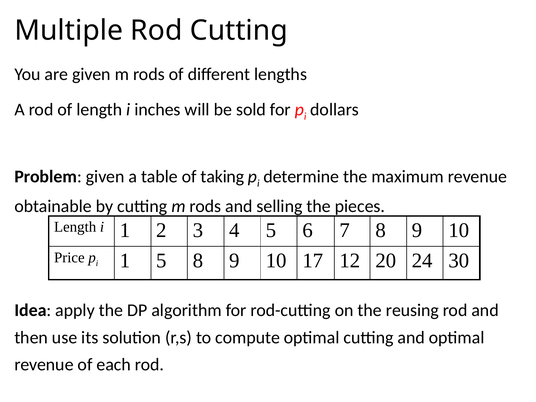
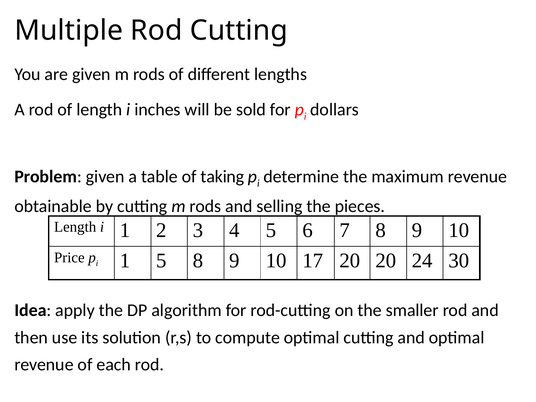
17 12: 12 -> 20
reusing: reusing -> smaller
